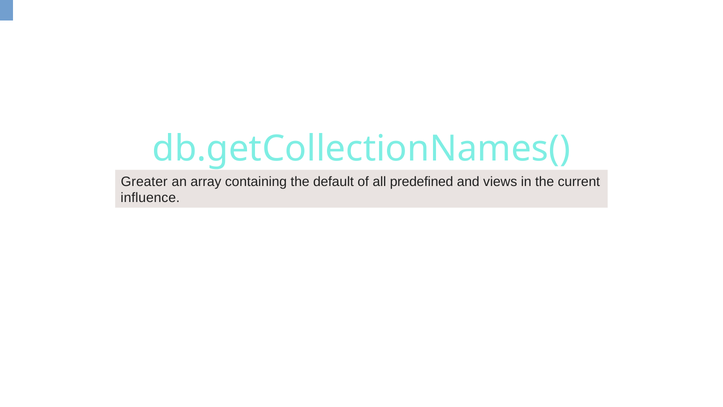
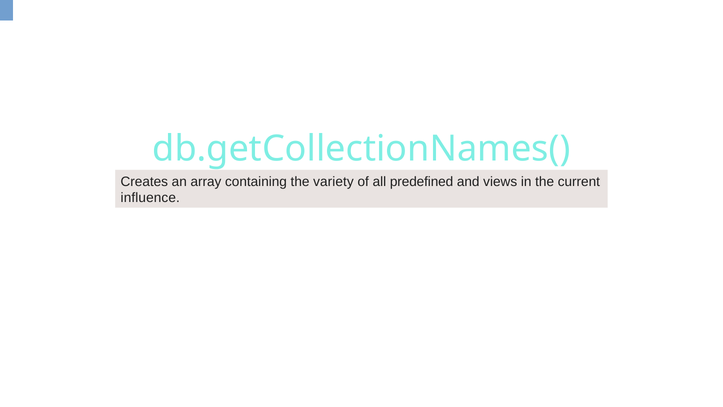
Greater: Greater -> Creates
default: default -> variety
